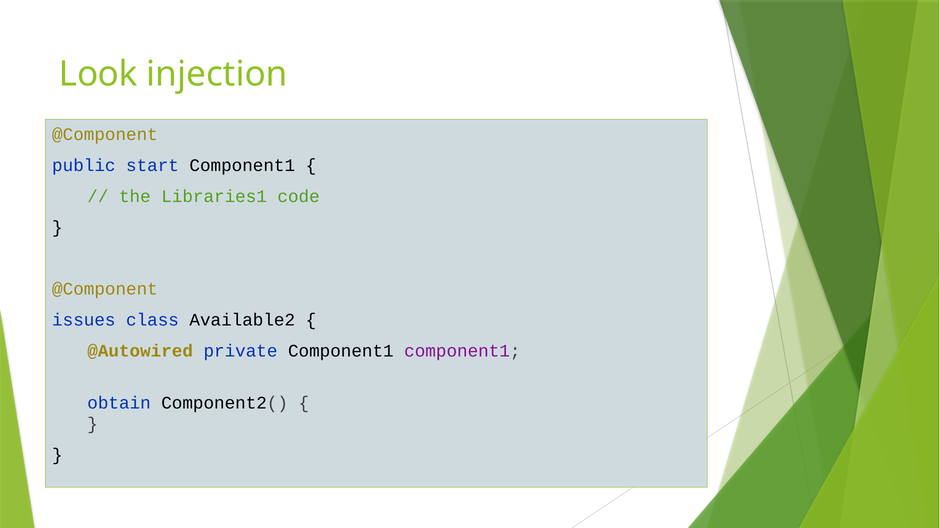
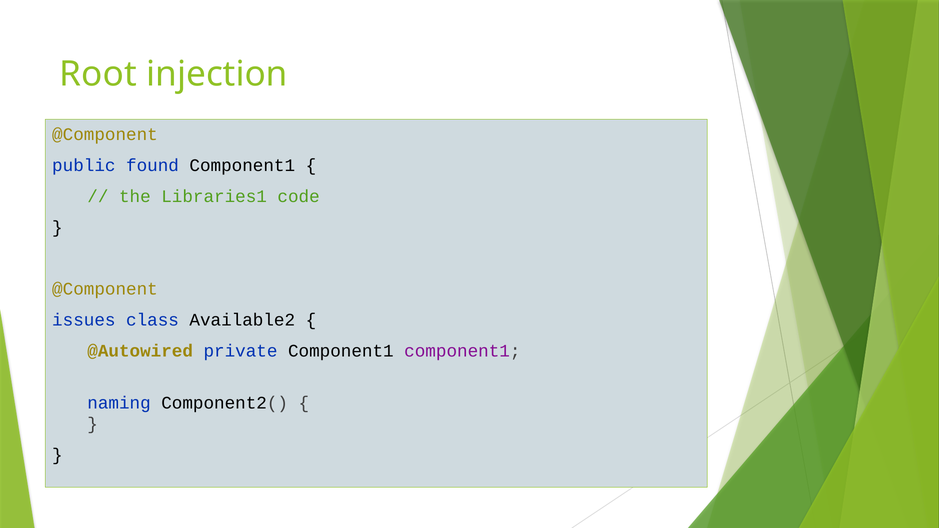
Look: Look -> Root
start: start -> found
obtain: obtain -> naming
